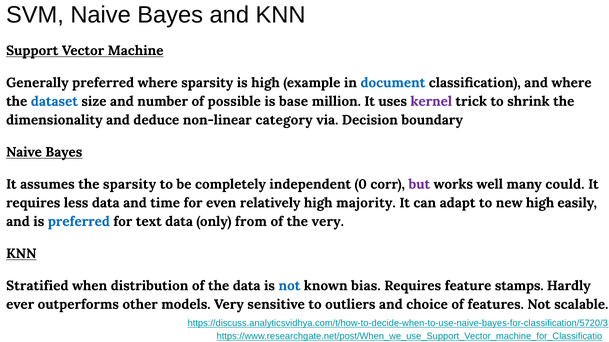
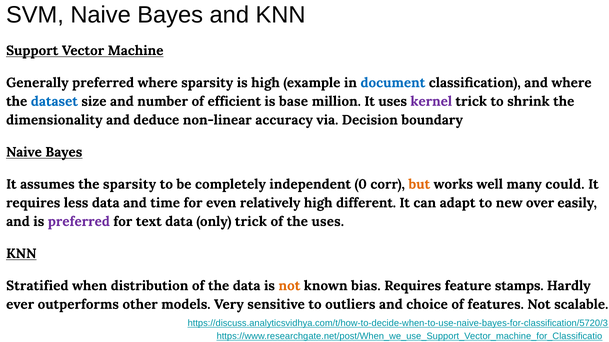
possible: possible -> efficient
category: category -> accuracy
but colour: purple -> orange
majority: majority -> different
new high: high -> over
preferred at (79, 222) colour: blue -> purple
only from: from -> trick
the very: very -> uses
not at (289, 286) colour: blue -> orange
